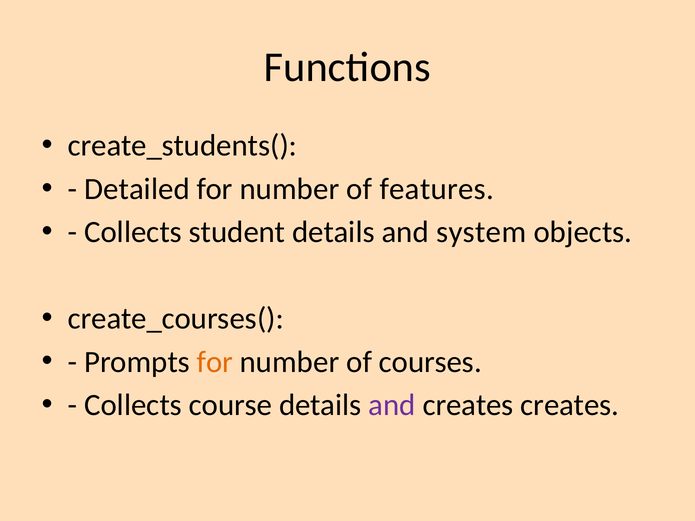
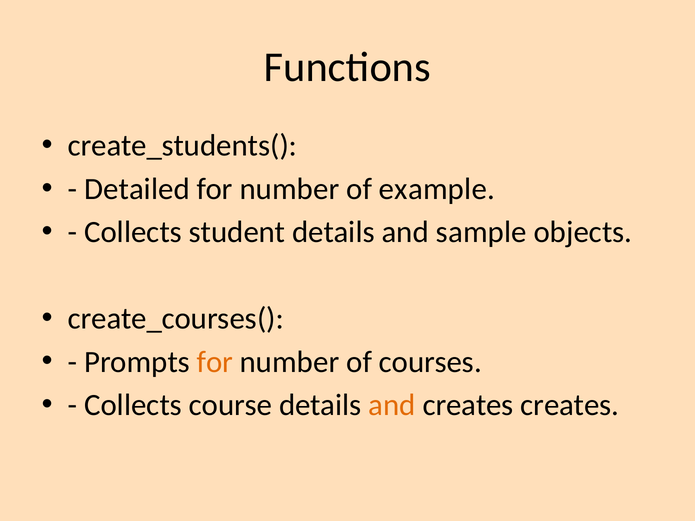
features: features -> example
system: system -> sample
and at (392, 405) colour: purple -> orange
